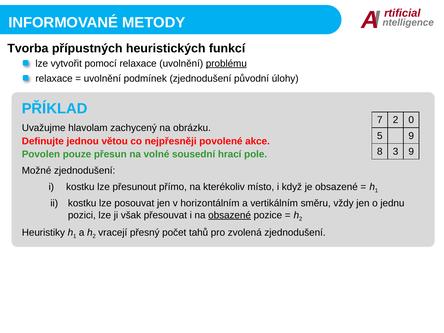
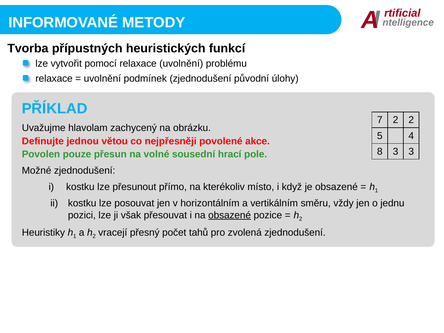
problému underline: present -> none
2 0: 0 -> 2
5 9: 9 -> 4
3 9: 9 -> 3
